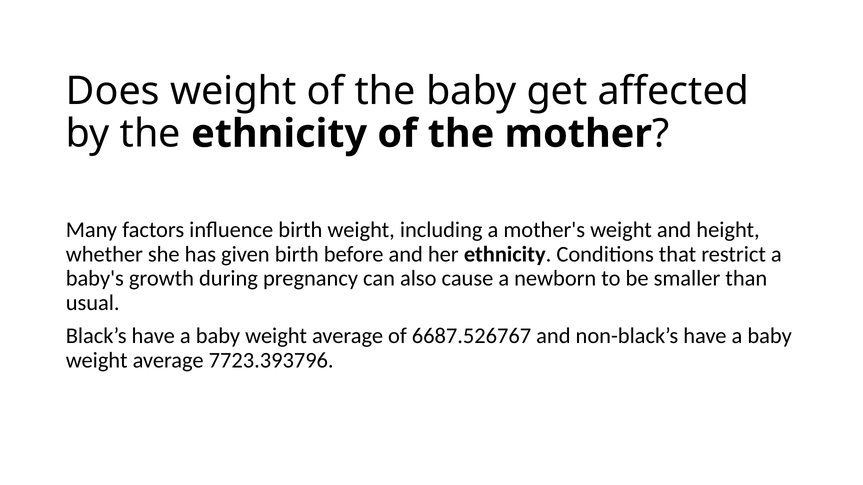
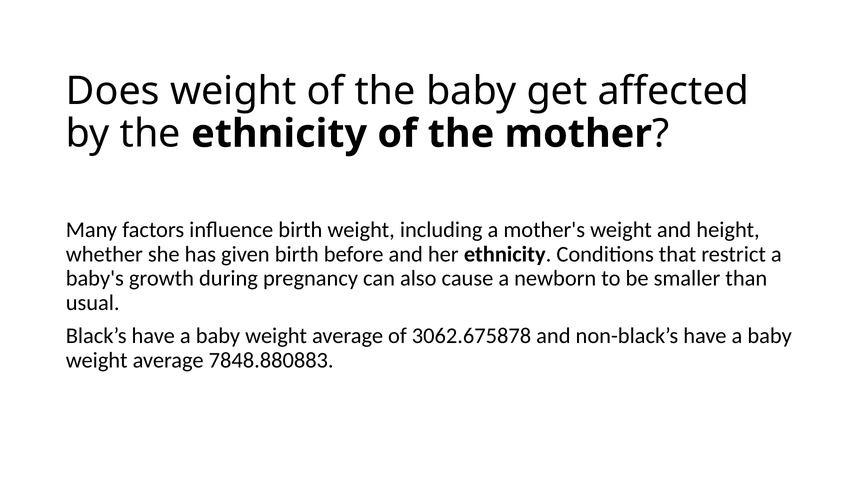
6687.526767: 6687.526767 -> 3062.675878
7723.393796: 7723.393796 -> 7848.880883
